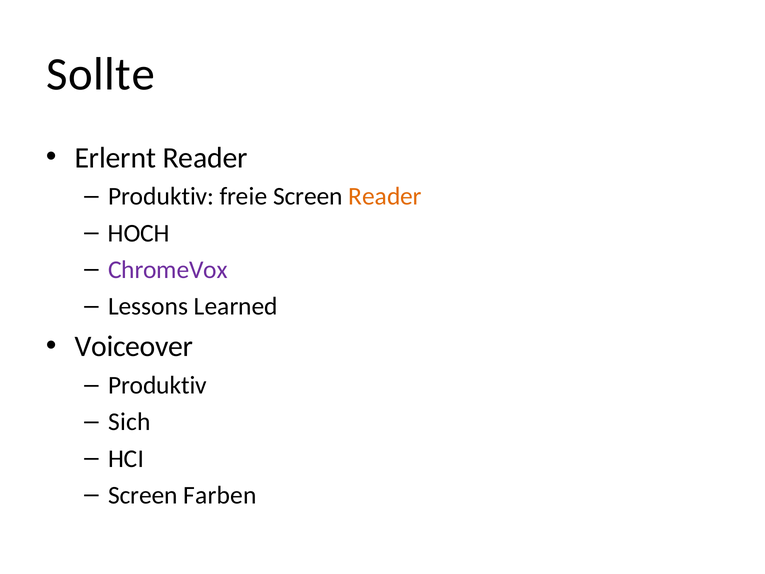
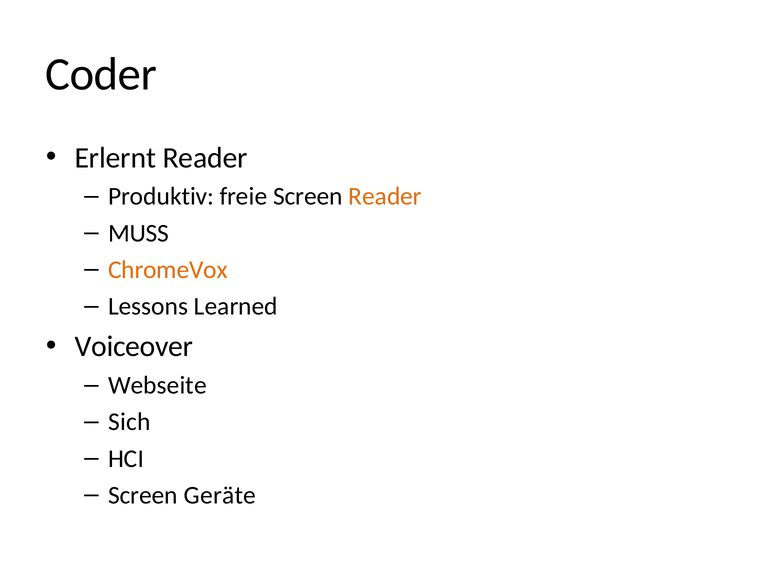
Sollte: Sollte -> Coder
HOCH: HOCH -> MUSS
ChromeVox colour: purple -> orange
Produktiv at (157, 385): Produktiv -> Webseite
Farben: Farben -> Geräte
